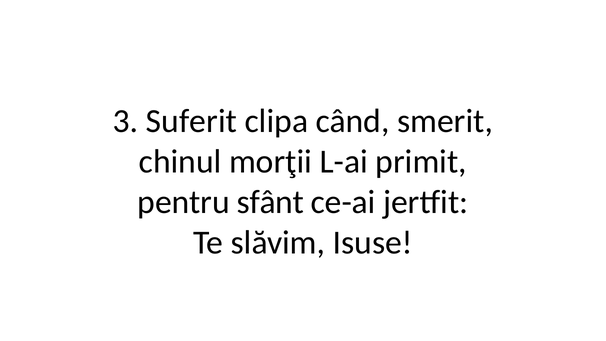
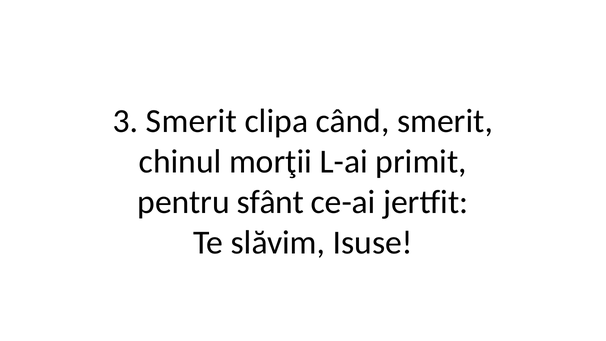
3 Suferit: Suferit -> Smerit
